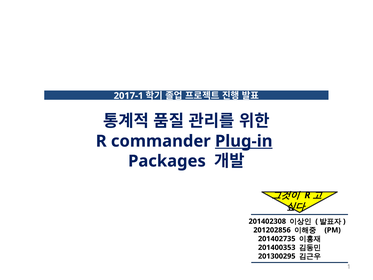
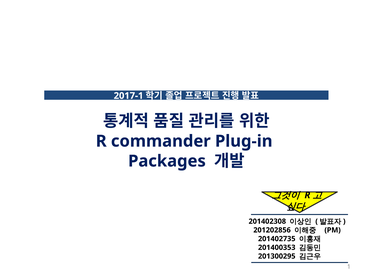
Plug-in underline: present -> none
